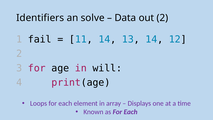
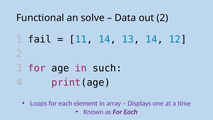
Identifiers: Identifiers -> Functional
will: will -> such
